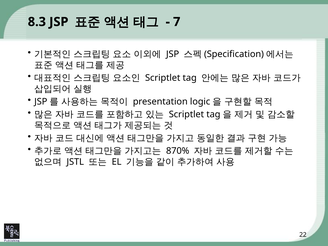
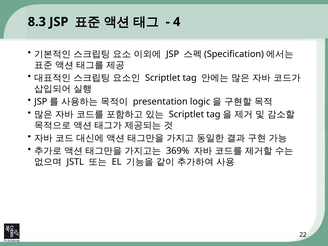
7: 7 -> 4
870%: 870% -> 369%
